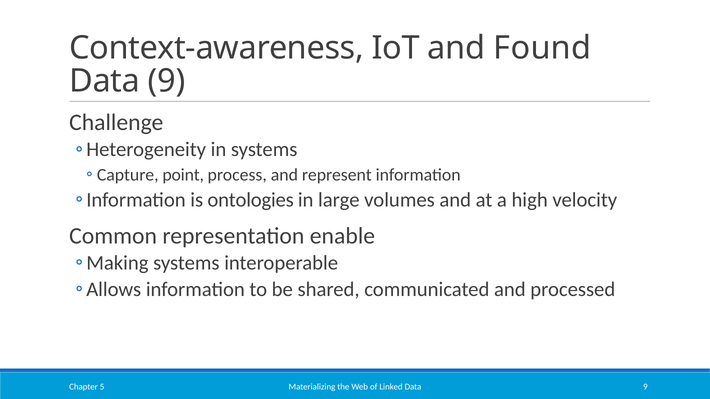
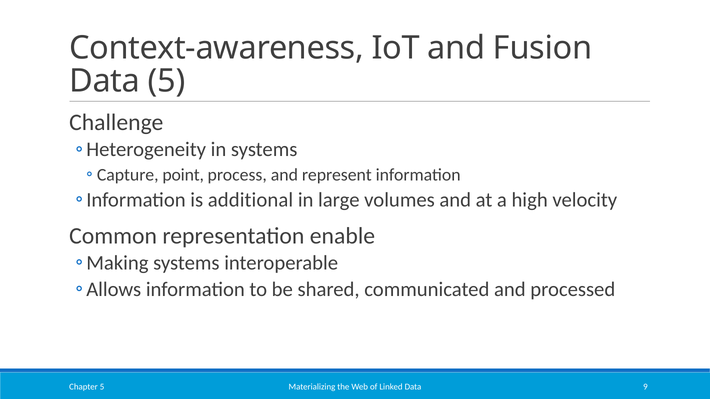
Found: Found -> Fusion
9 at (167, 81): 9 -> 5
ontologies: ontologies -> additional
